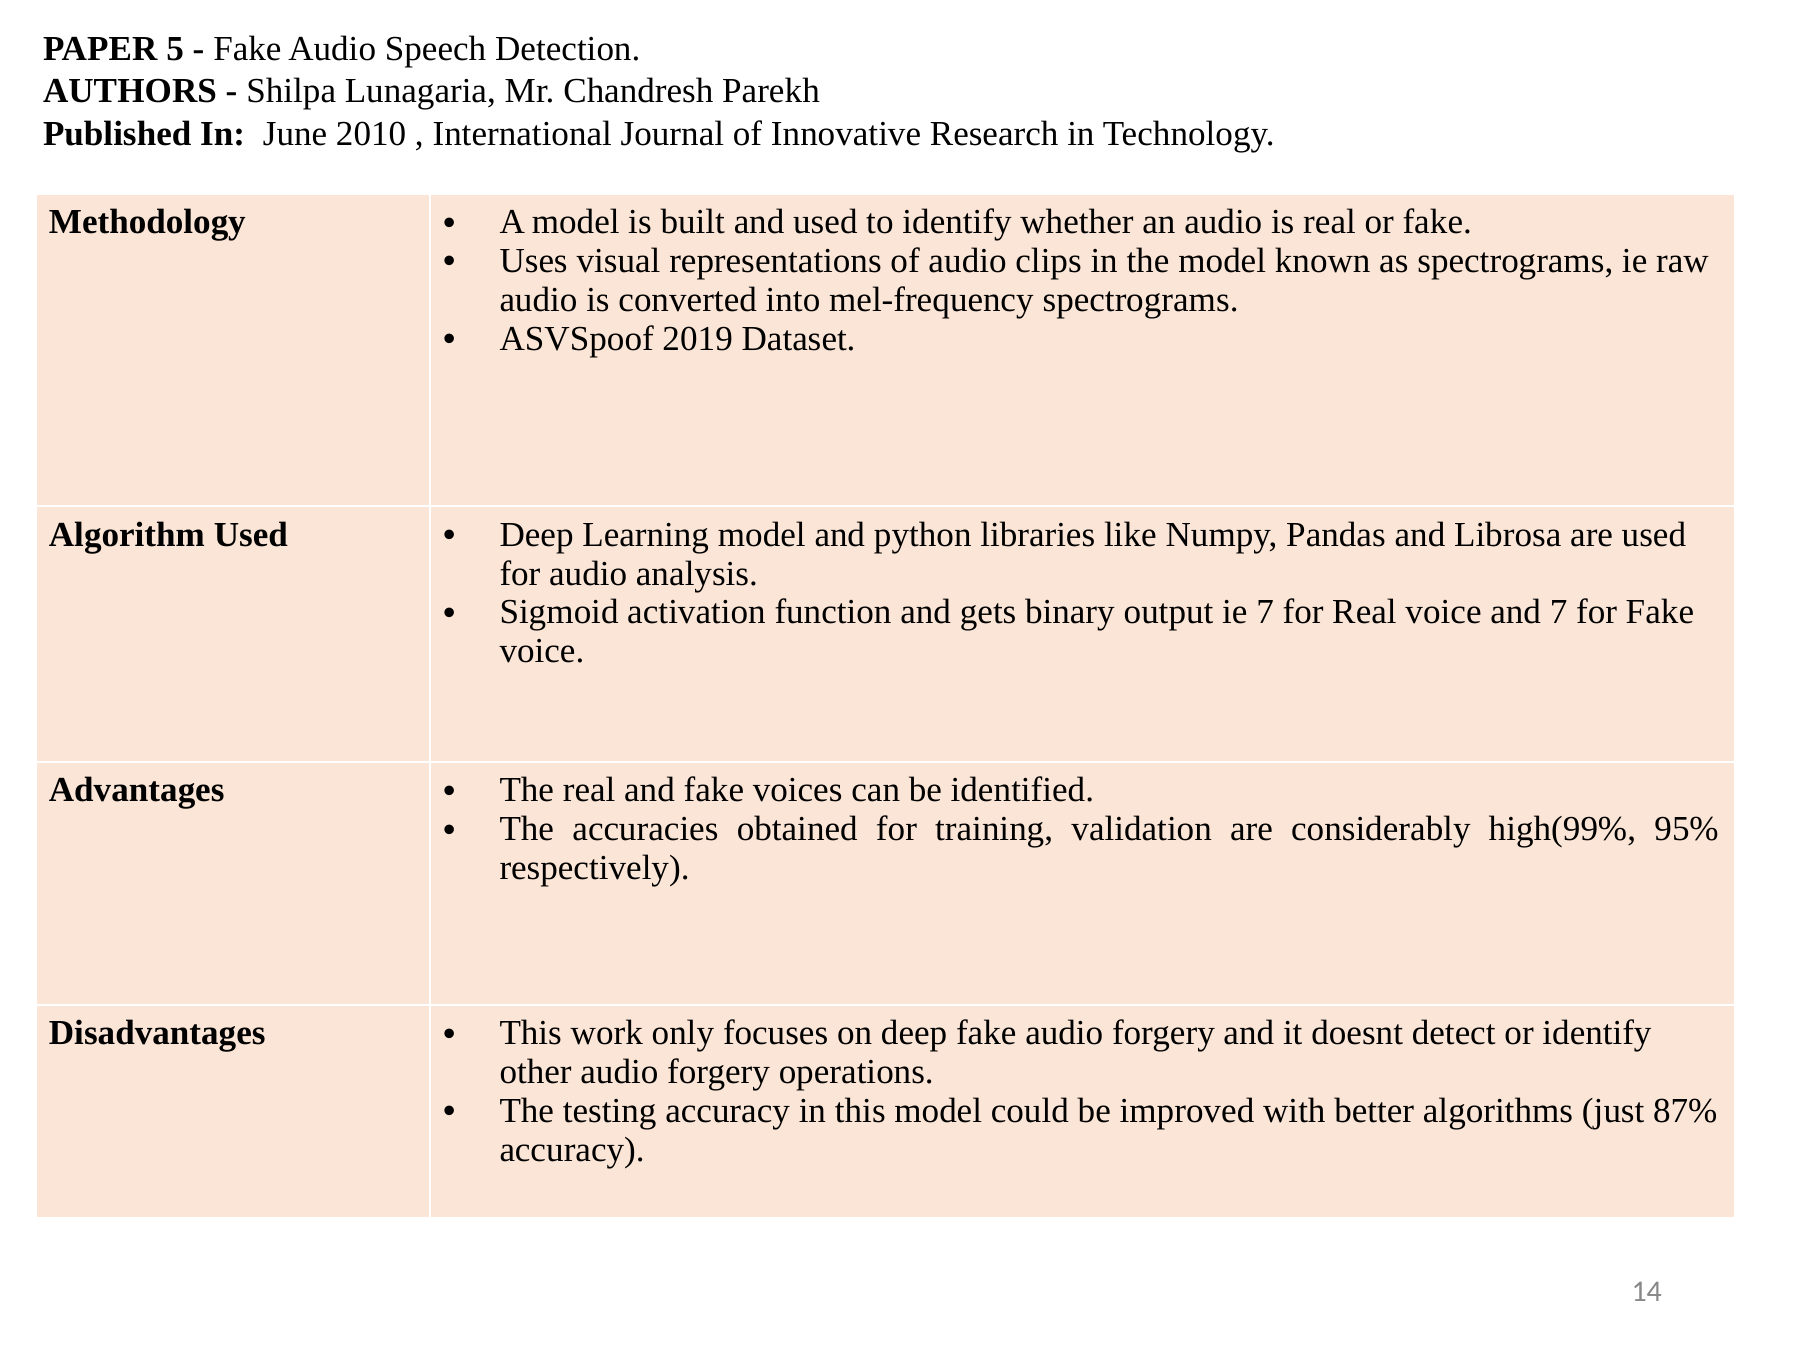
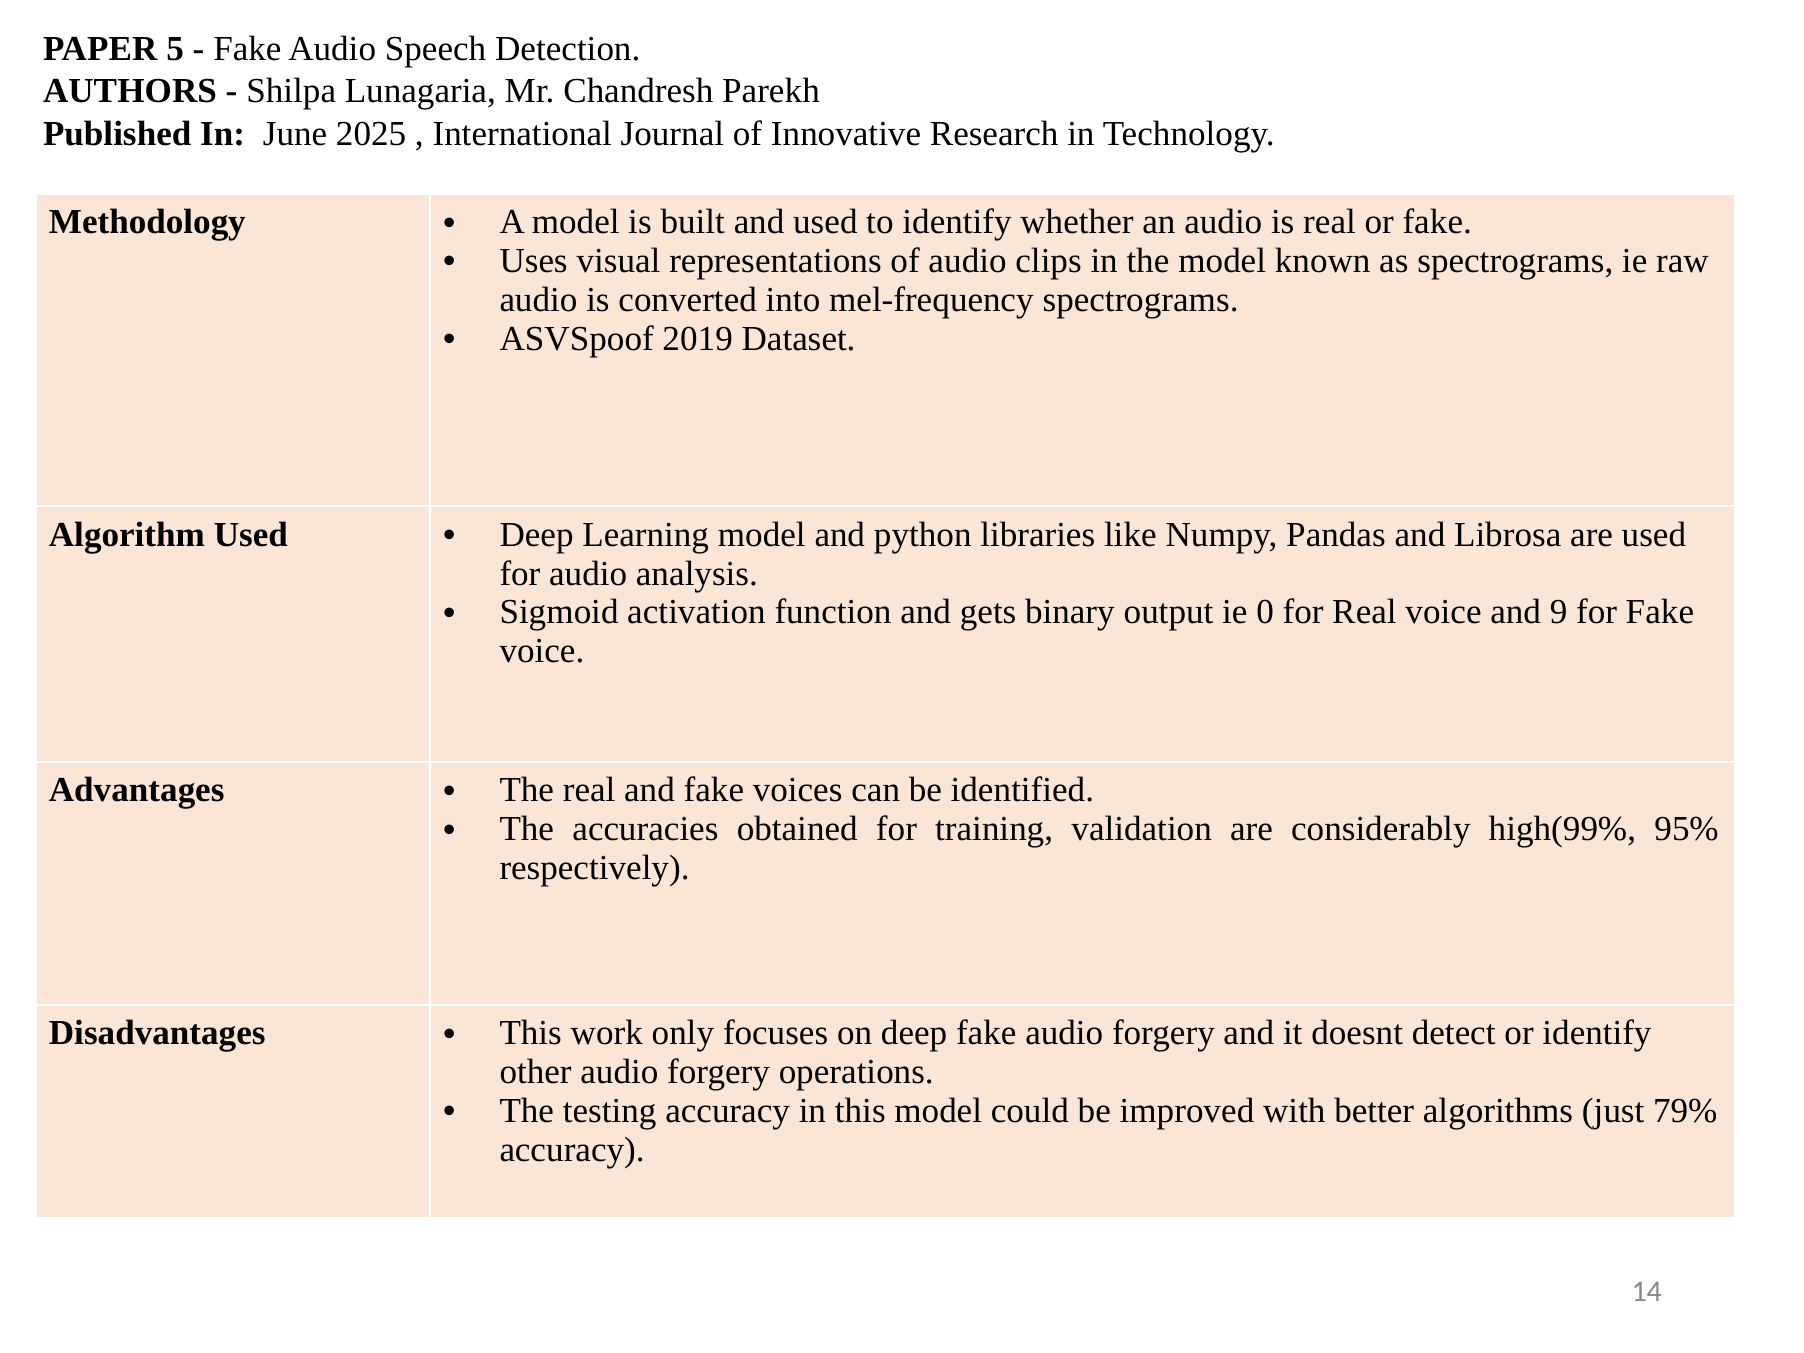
2010: 2010 -> 2025
ie 7: 7 -> 0
and 7: 7 -> 9
87%: 87% -> 79%
